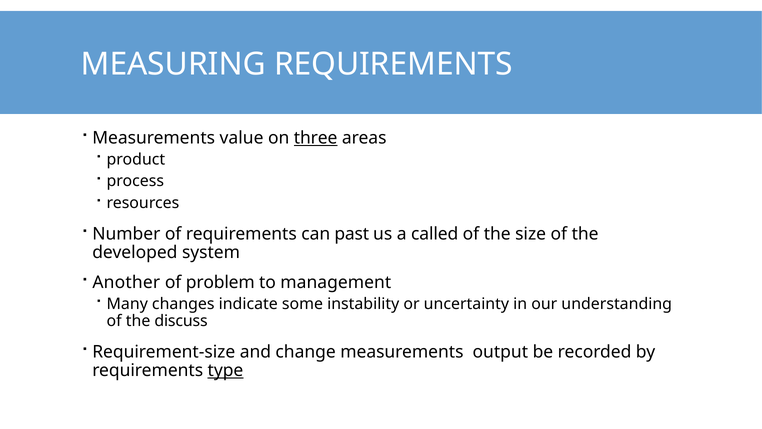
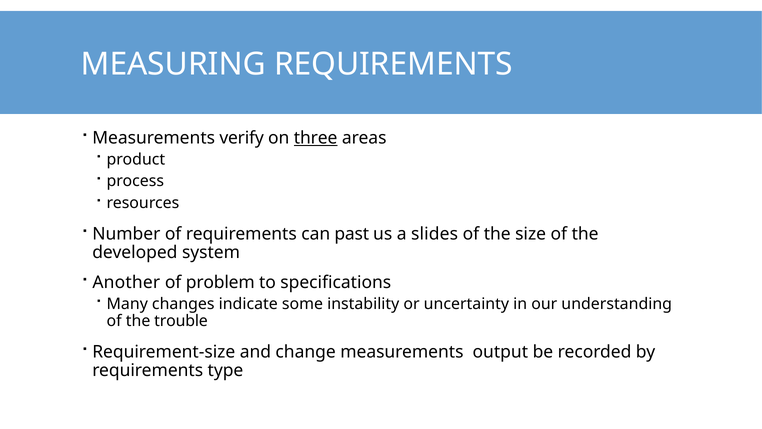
value: value -> verify
called: called -> slides
management: management -> specifications
discuss: discuss -> trouble
type underline: present -> none
